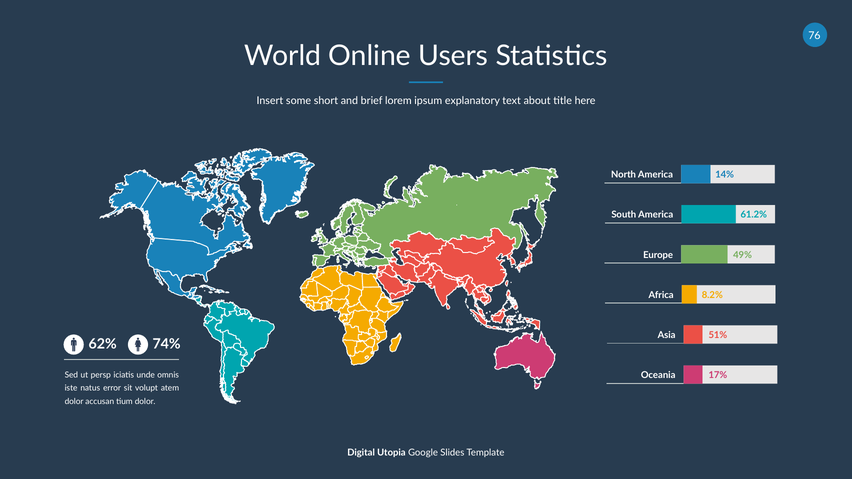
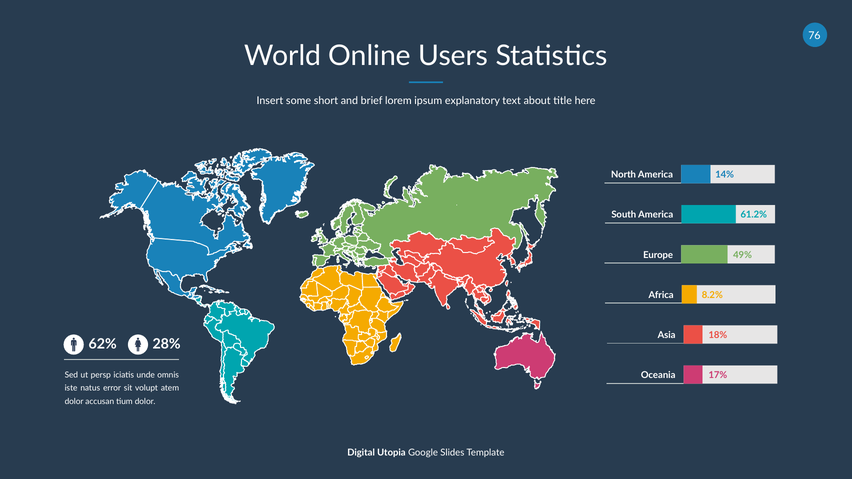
51%: 51% -> 18%
74%: 74% -> 28%
